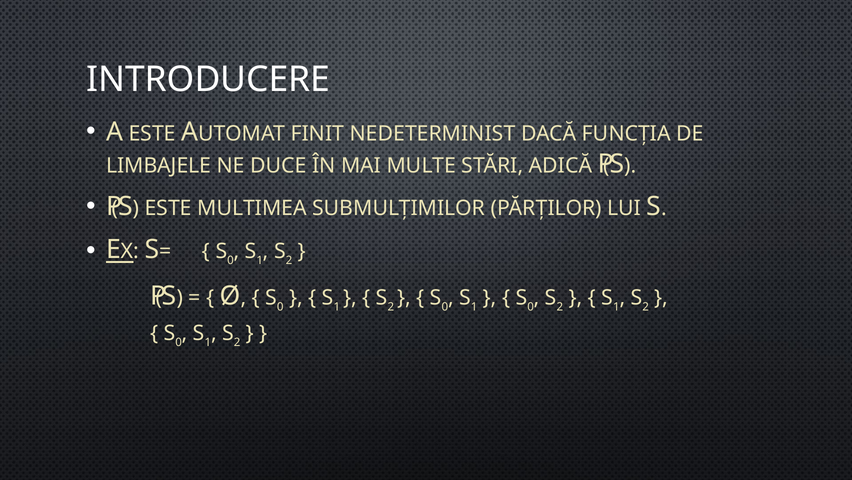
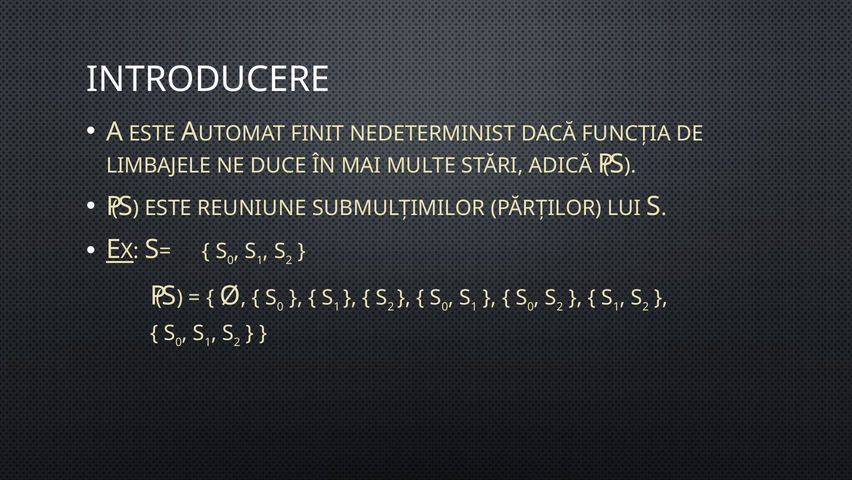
MULTIMEA: MULTIMEA -> REUNIUNE
